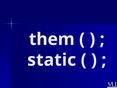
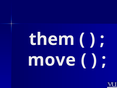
static: static -> move
